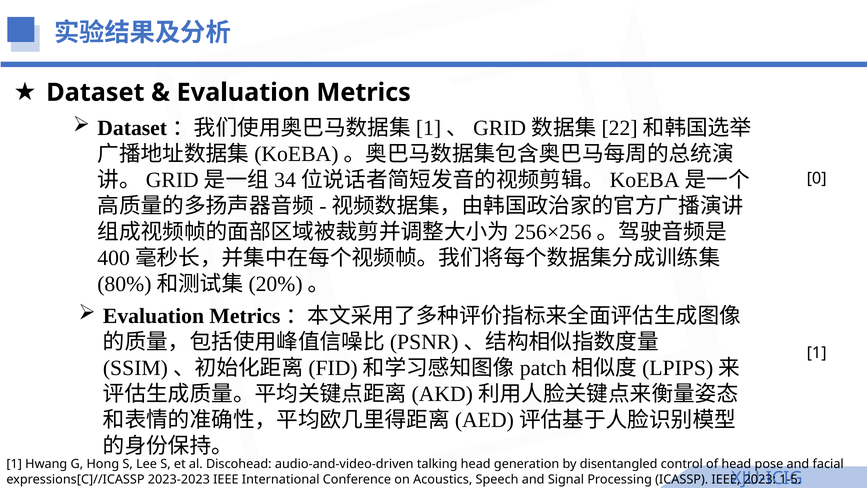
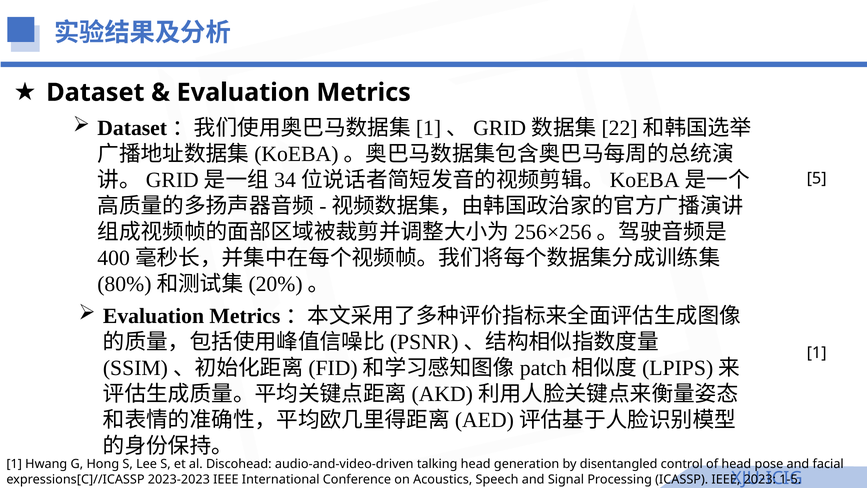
0: 0 -> 5
